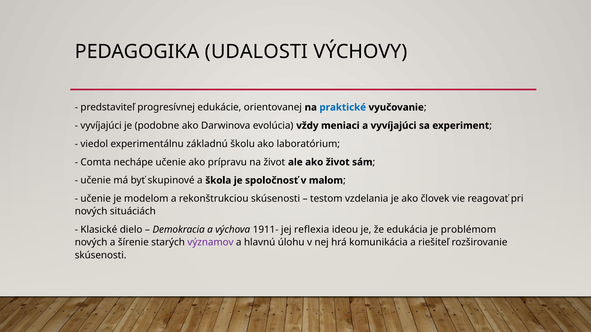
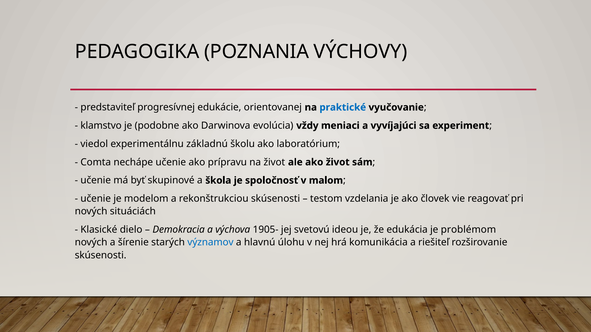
UDALOSTI: UDALOSTI -> POZNANIA
vyvíjajúci at (101, 126): vyvíjajúci -> klamstvo
1911-: 1911- -> 1905-
reflexia: reflexia -> svetovú
významov colour: purple -> blue
